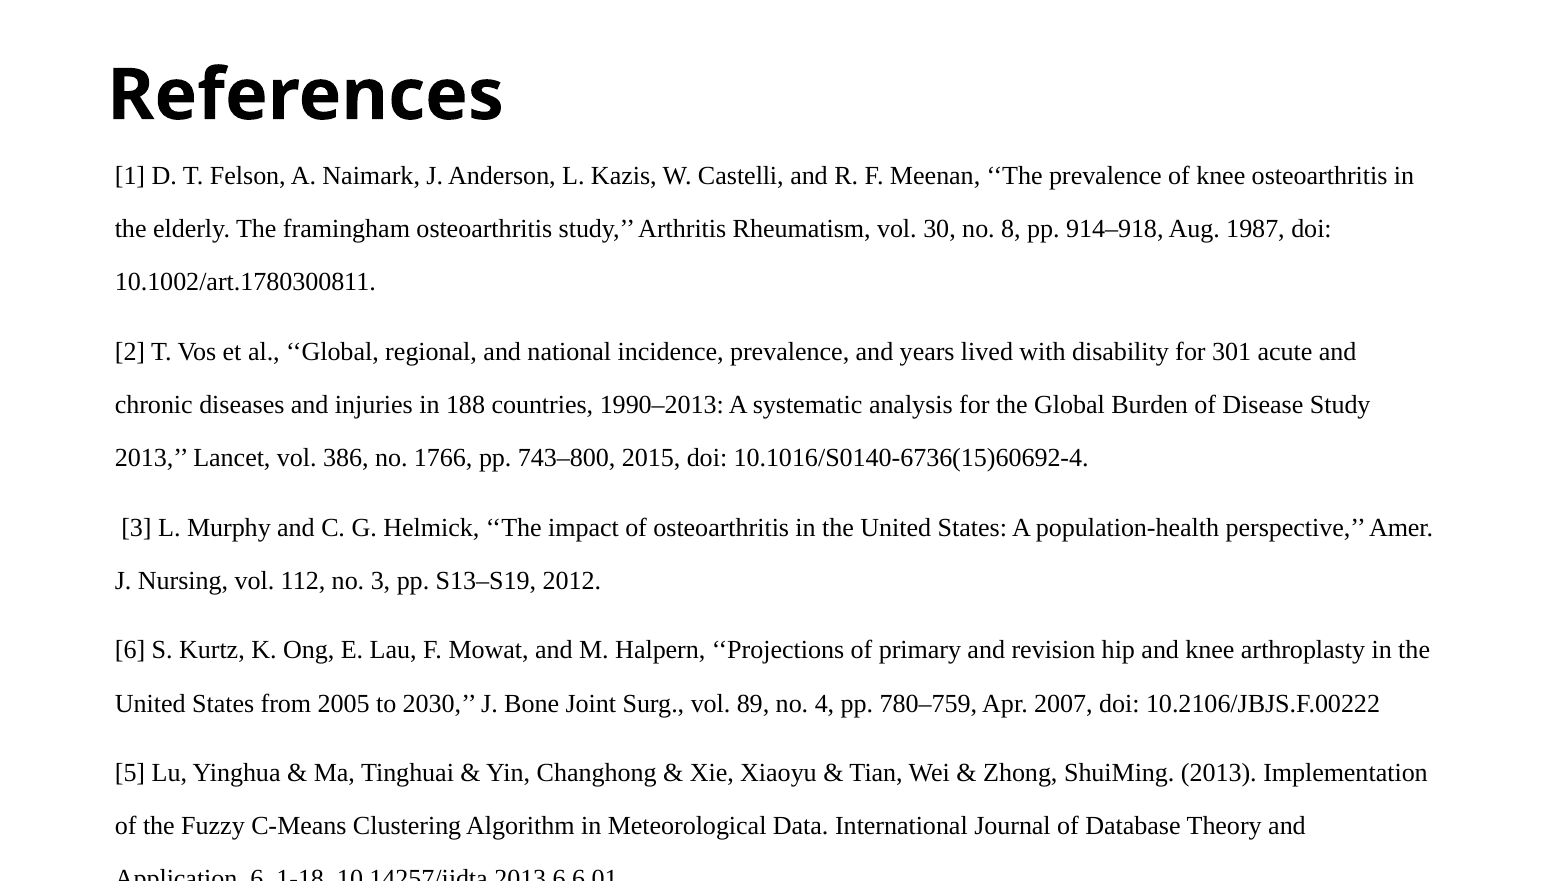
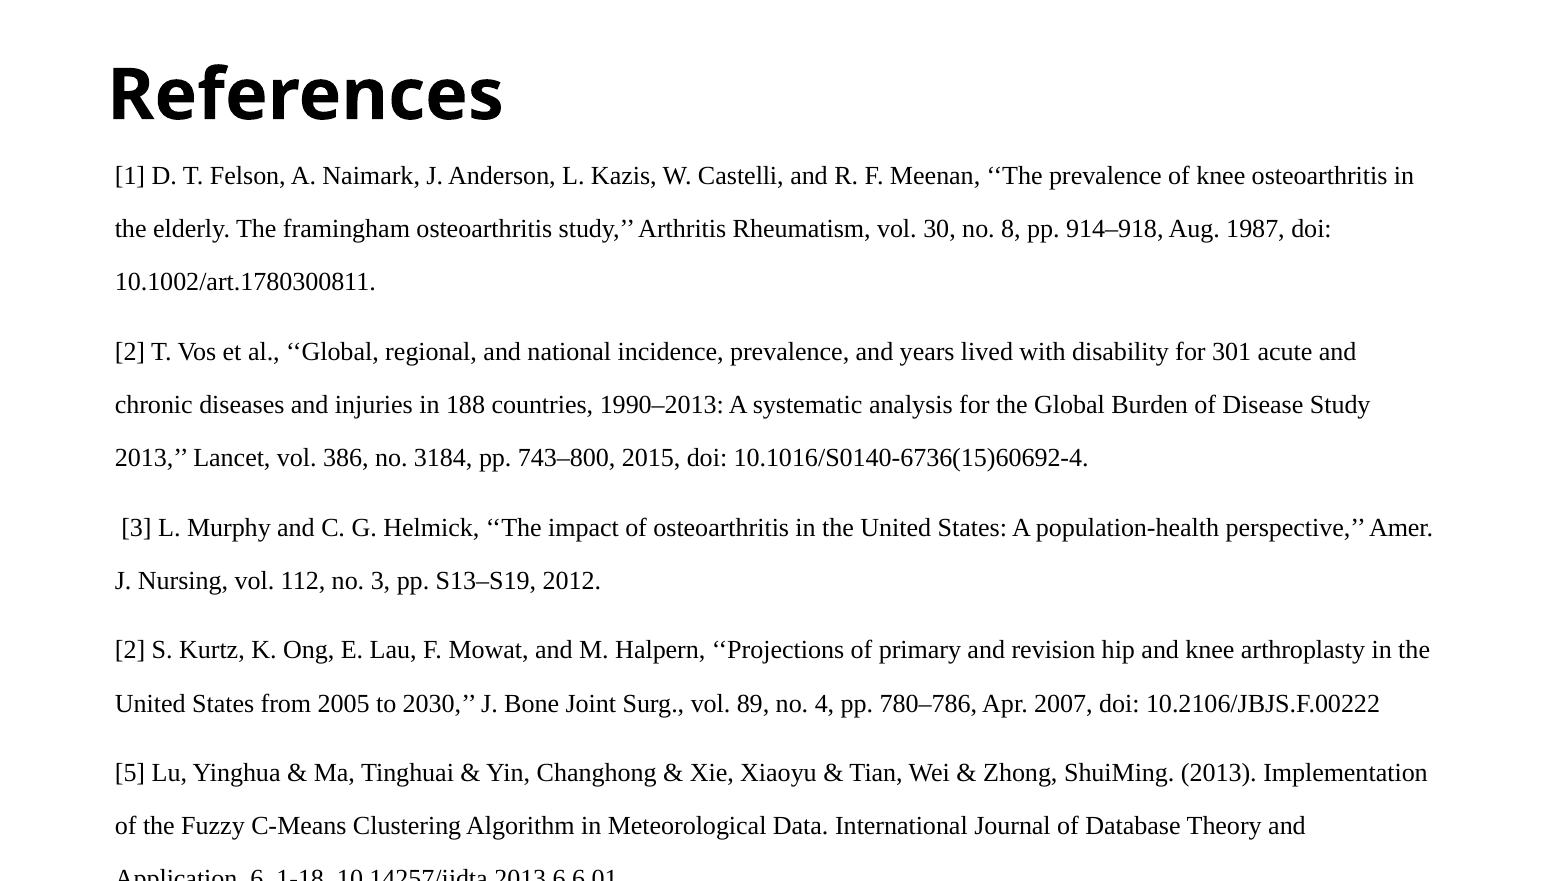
1766: 1766 -> 3184
6 at (130, 650): 6 -> 2
780–759: 780–759 -> 780–786
